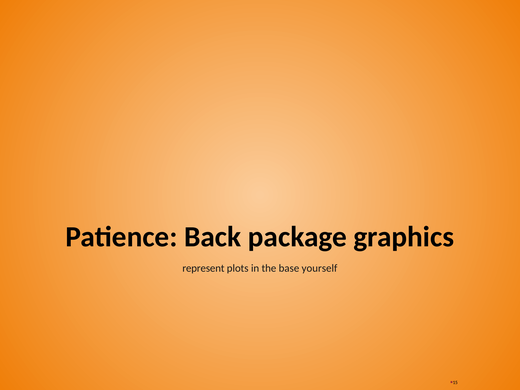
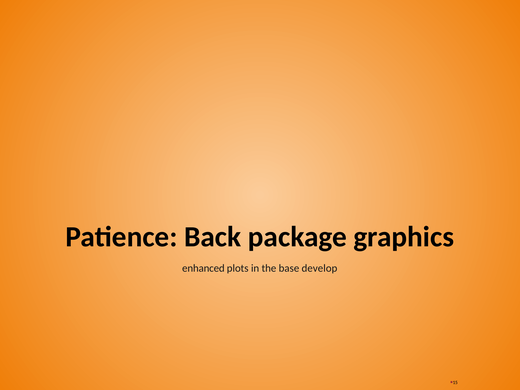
represent: represent -> enhanced
yourself: yourself -> develop
